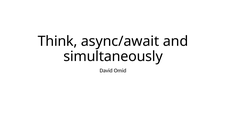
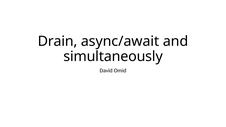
Think: Think -> Drain
